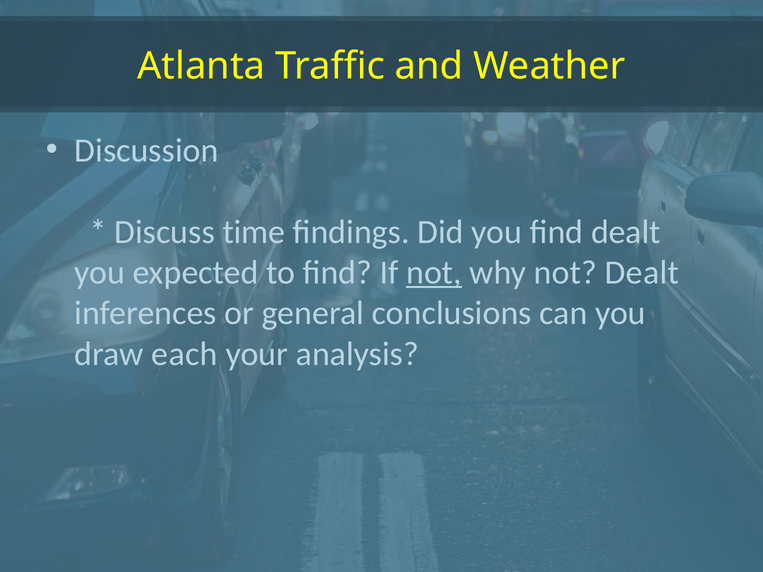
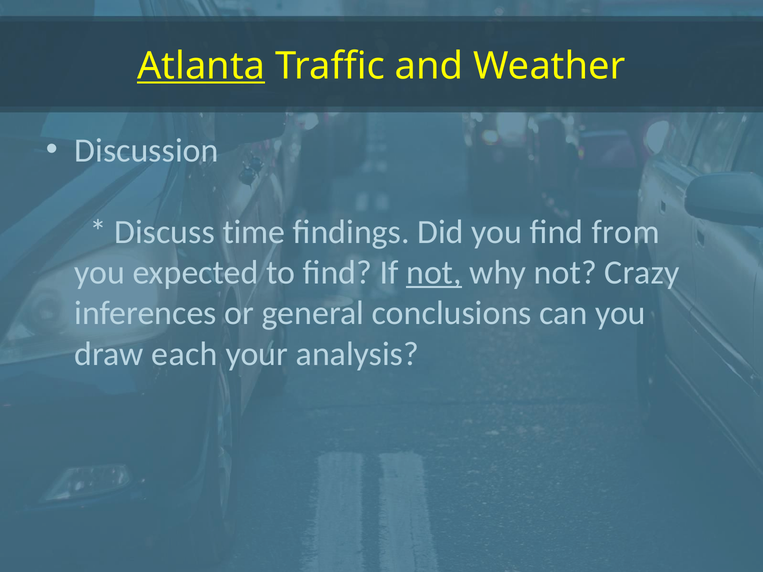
Atlanta underline: none -> present
find dealt: dealt -> from
not Dealt: Dealt -> Crazy
